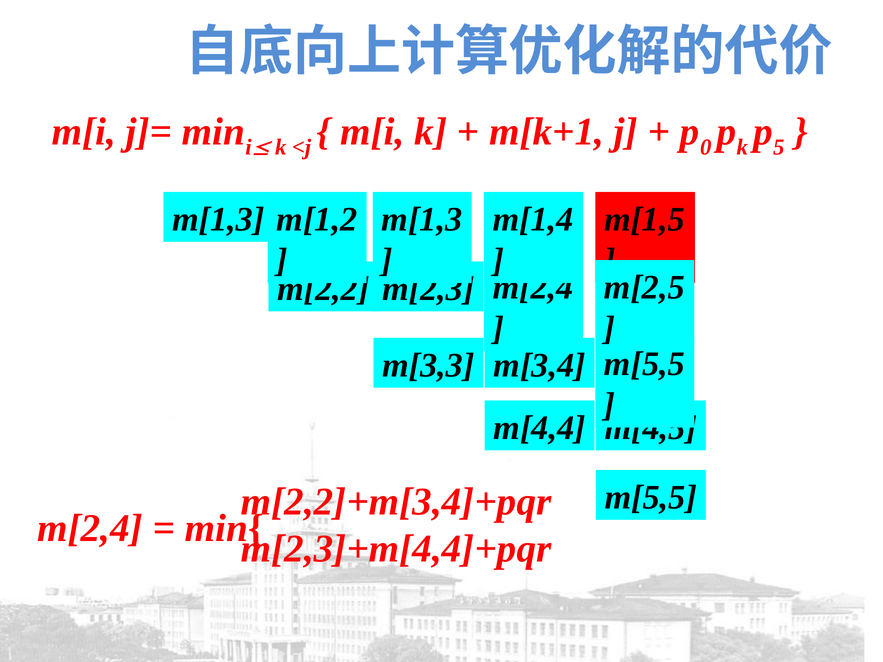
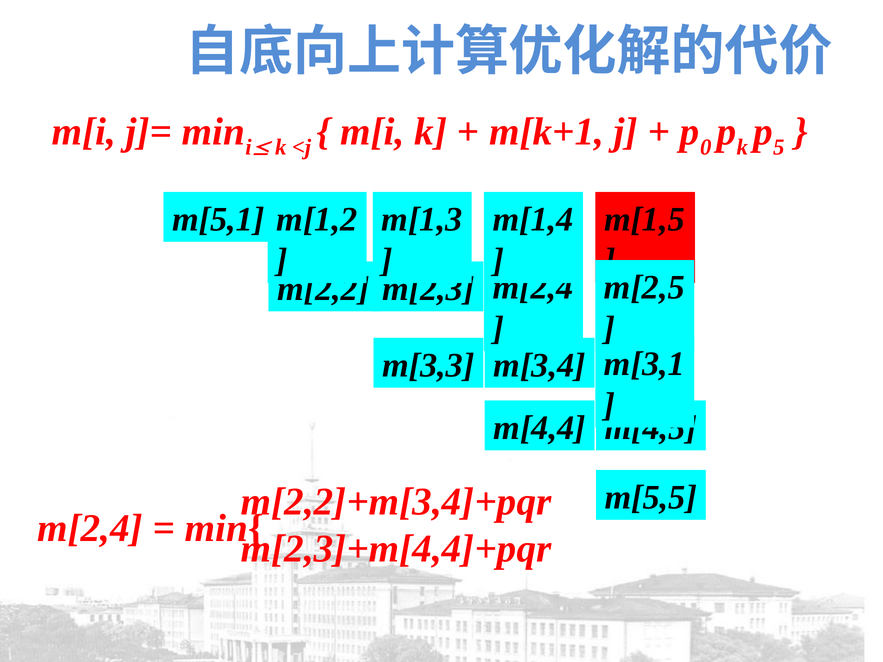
m[1,3 at (218, 219): m[1,3 -> m[5,1
m[5,5 at (644, 364): m[5,5 -> m[3,1
